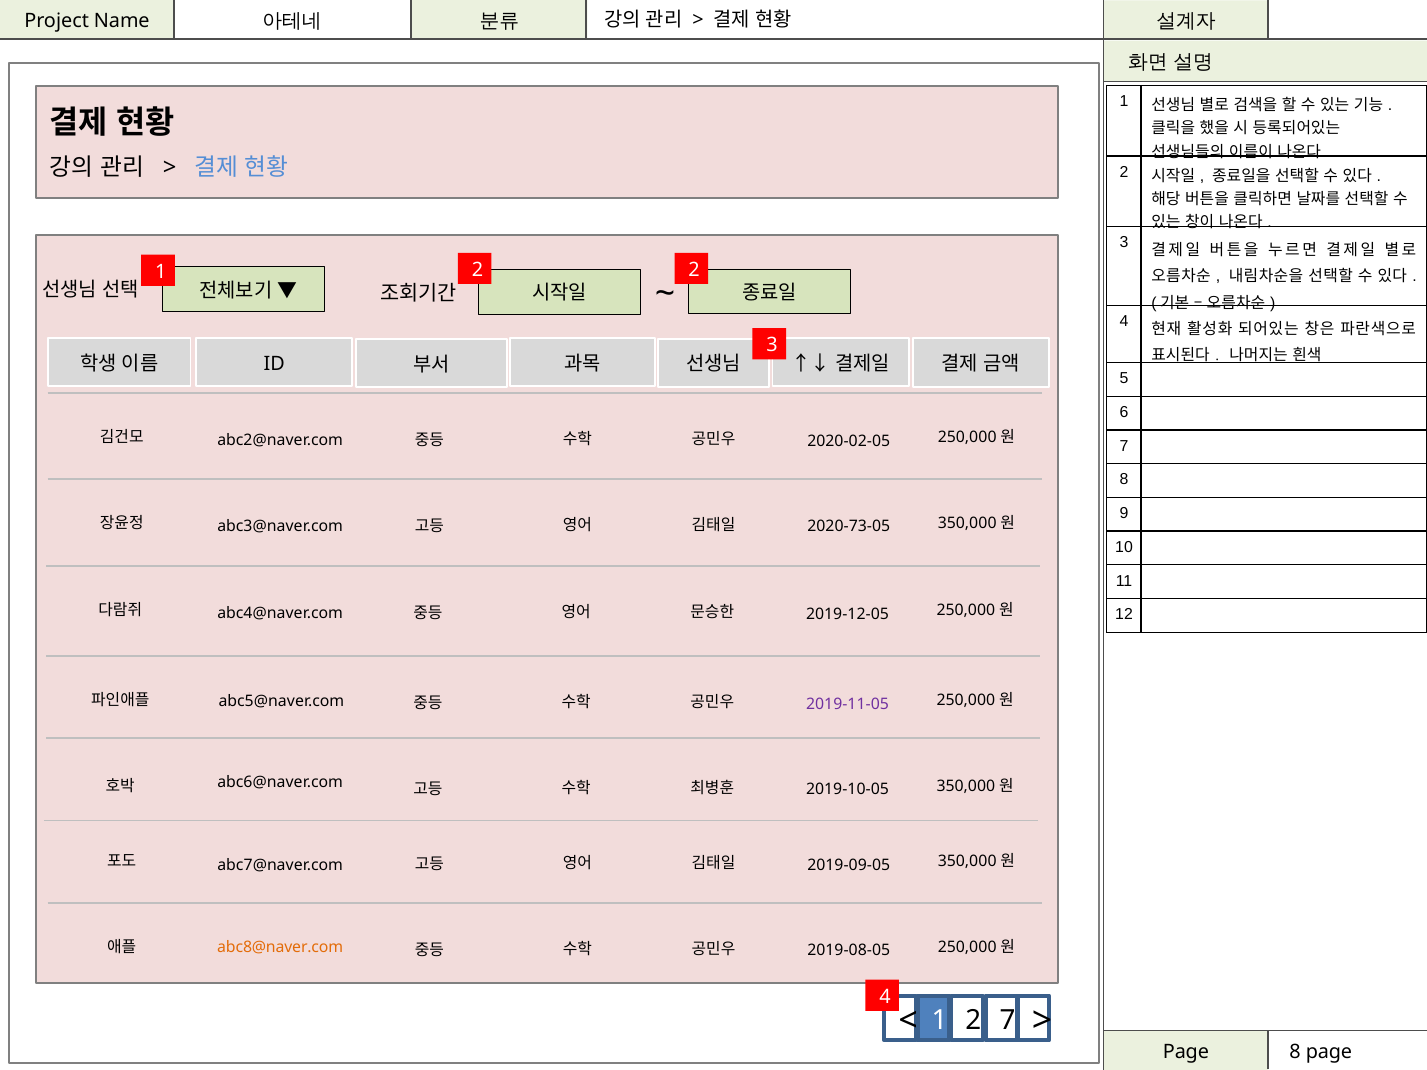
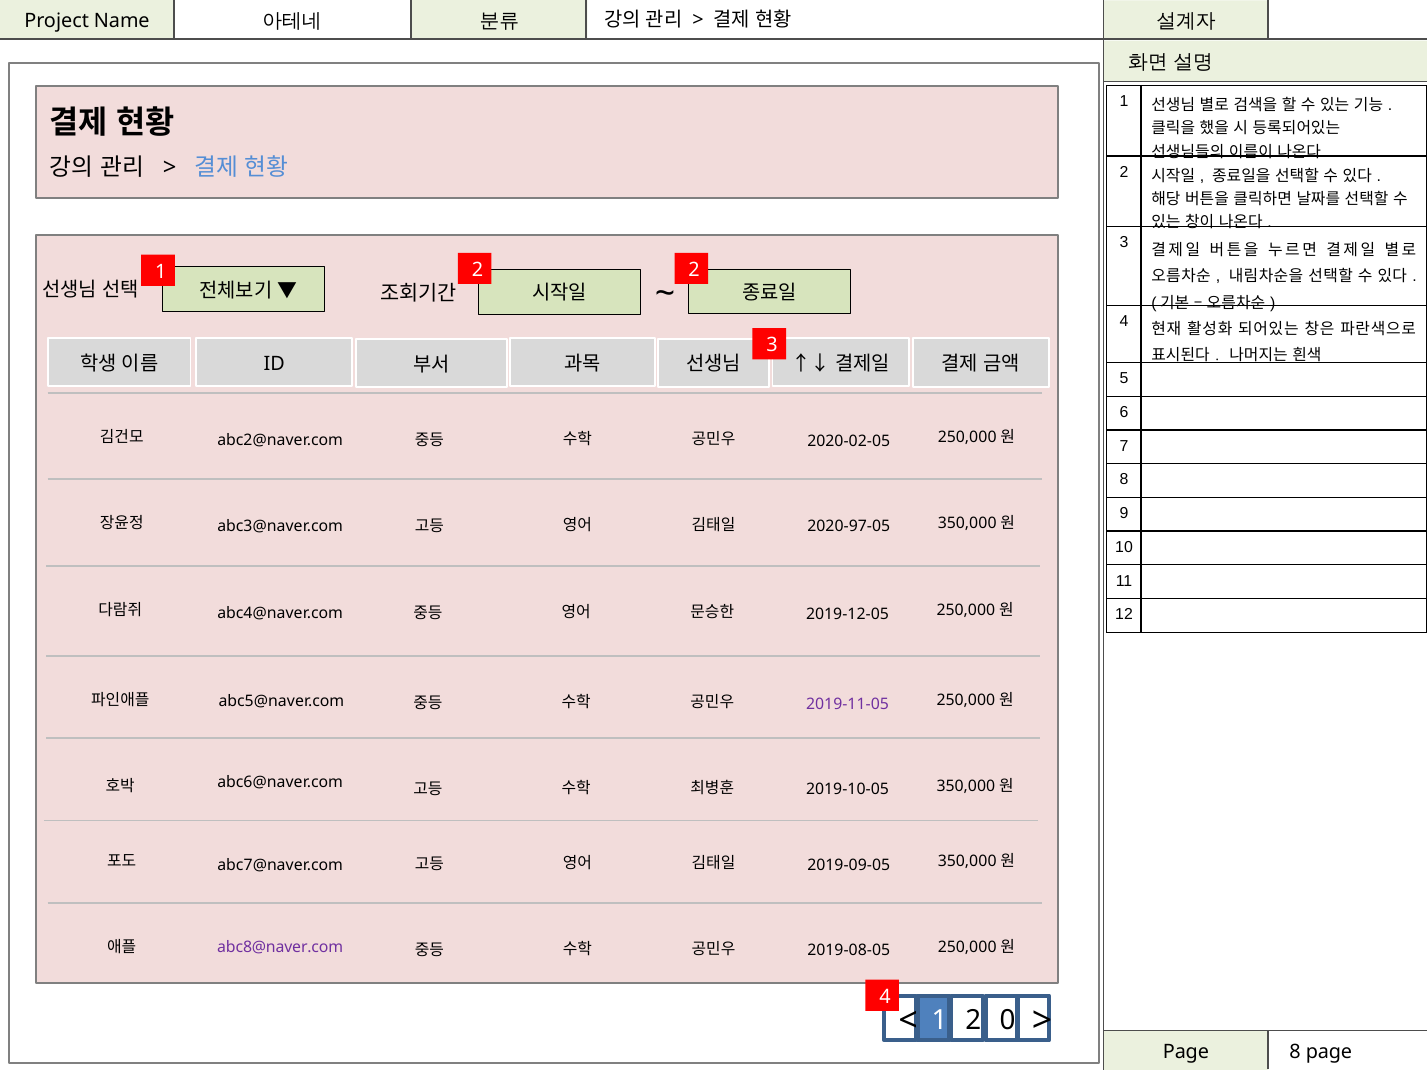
2020-73-05: 2020-73-05 -> 2020-97-05
abc8@naver.com colour: orange -> purple
2 7: 7 -> 0
